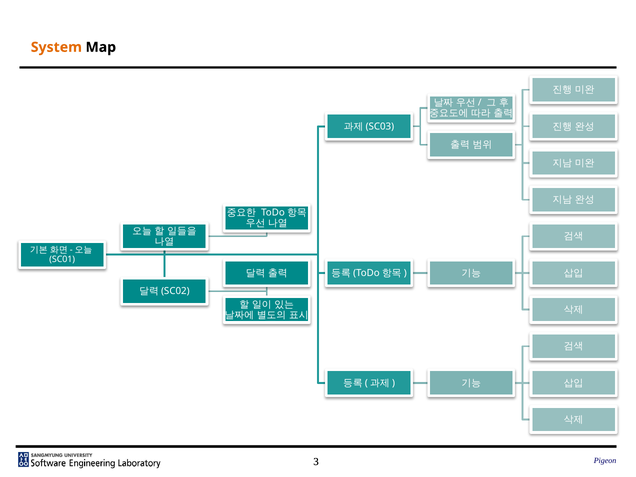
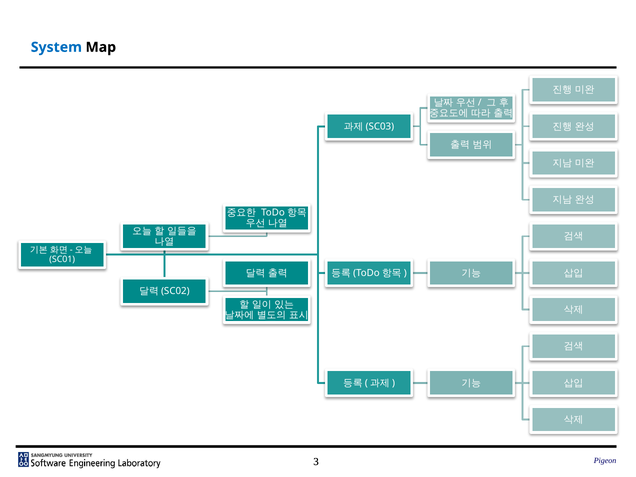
System colour: orange -> blue
